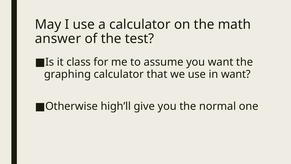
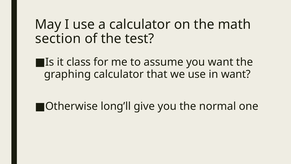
answer: answer -> section
high’ll: high’ll -> long’ll
